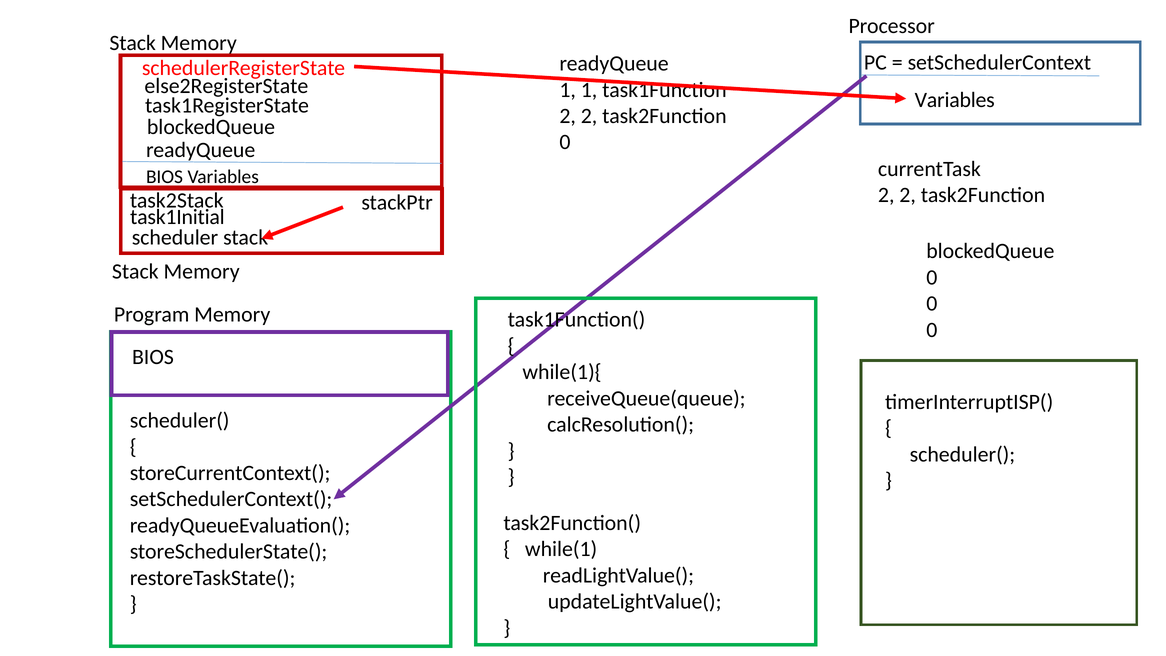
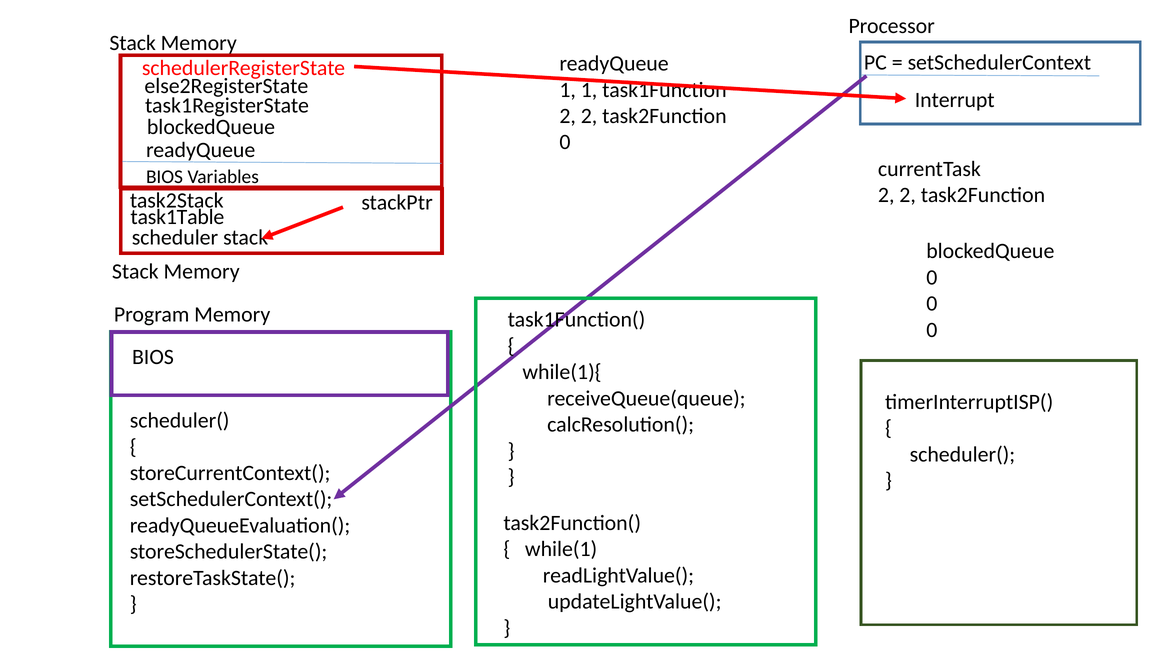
Variables at (955, 100): Variables -> Interrupt
task1Initial: task1Initial -> task1Table
